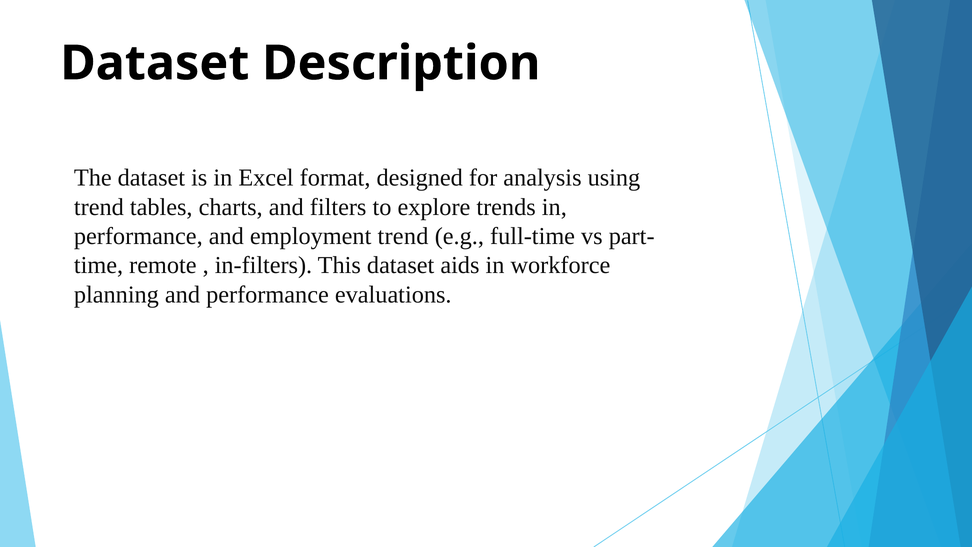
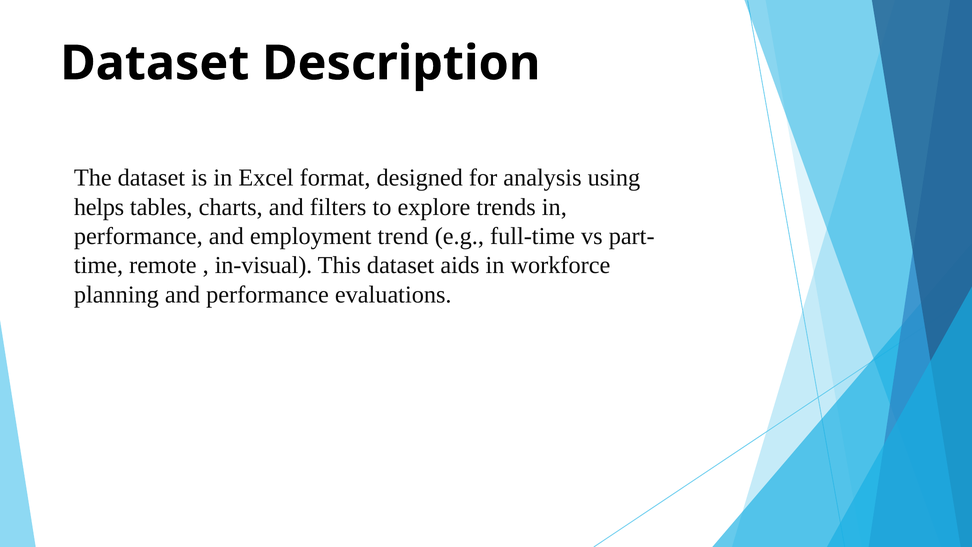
trend at (99, 207): trend -> helps
in-filters: in-filters -> in-visual
